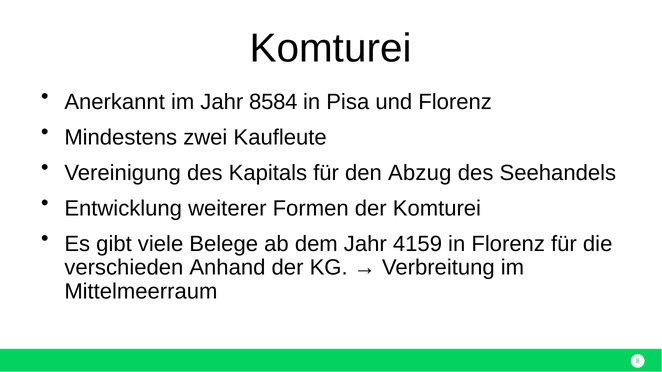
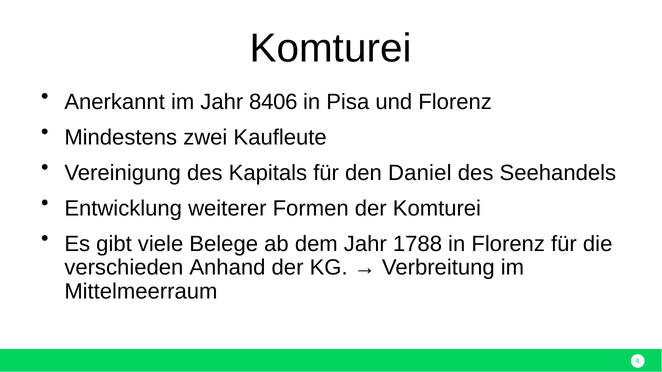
8584: 8584 -> 8406
Abzug: Abzug -> Daniel
4159: 4159 -> 1788
